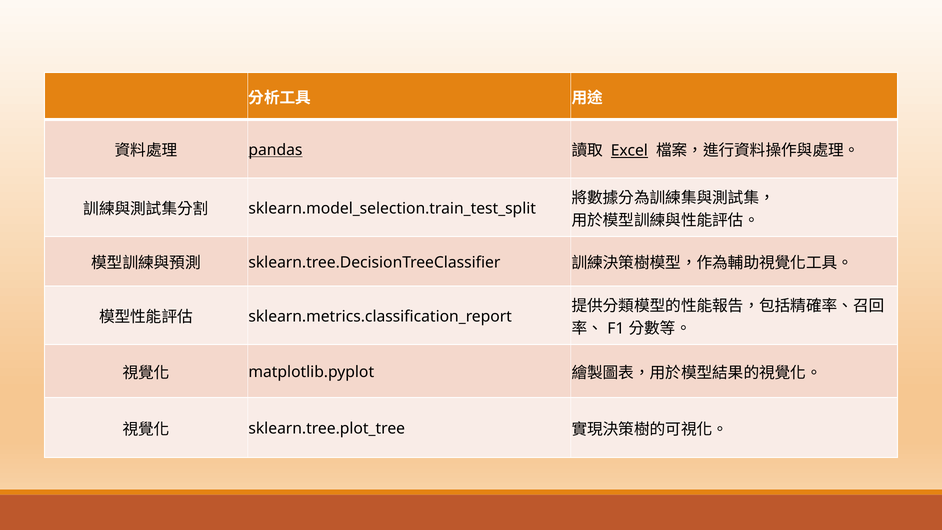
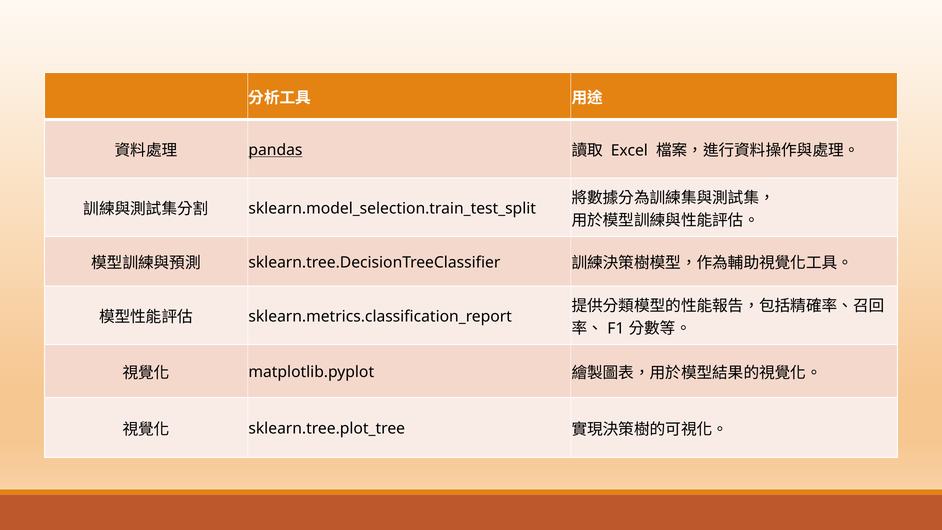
Excel underline: present -> none
